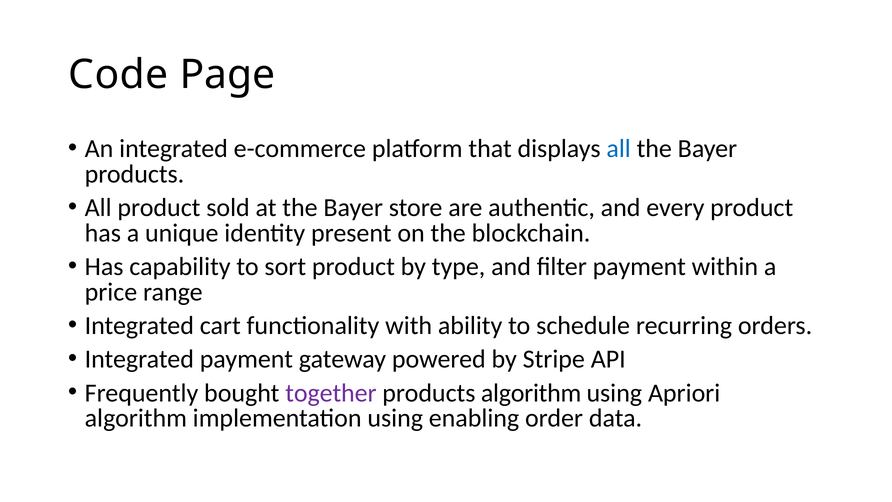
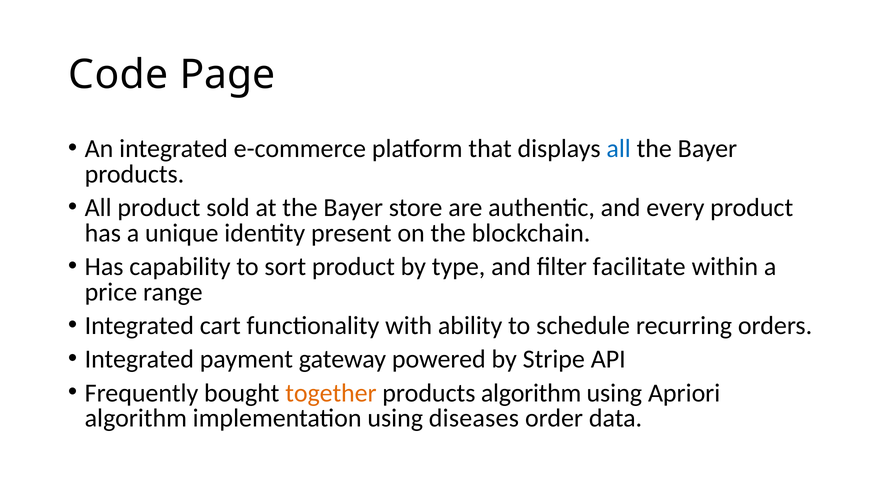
filter payment: payment -> facilitate
together colour: purple -> orange
enabling: enabling -> diseases
